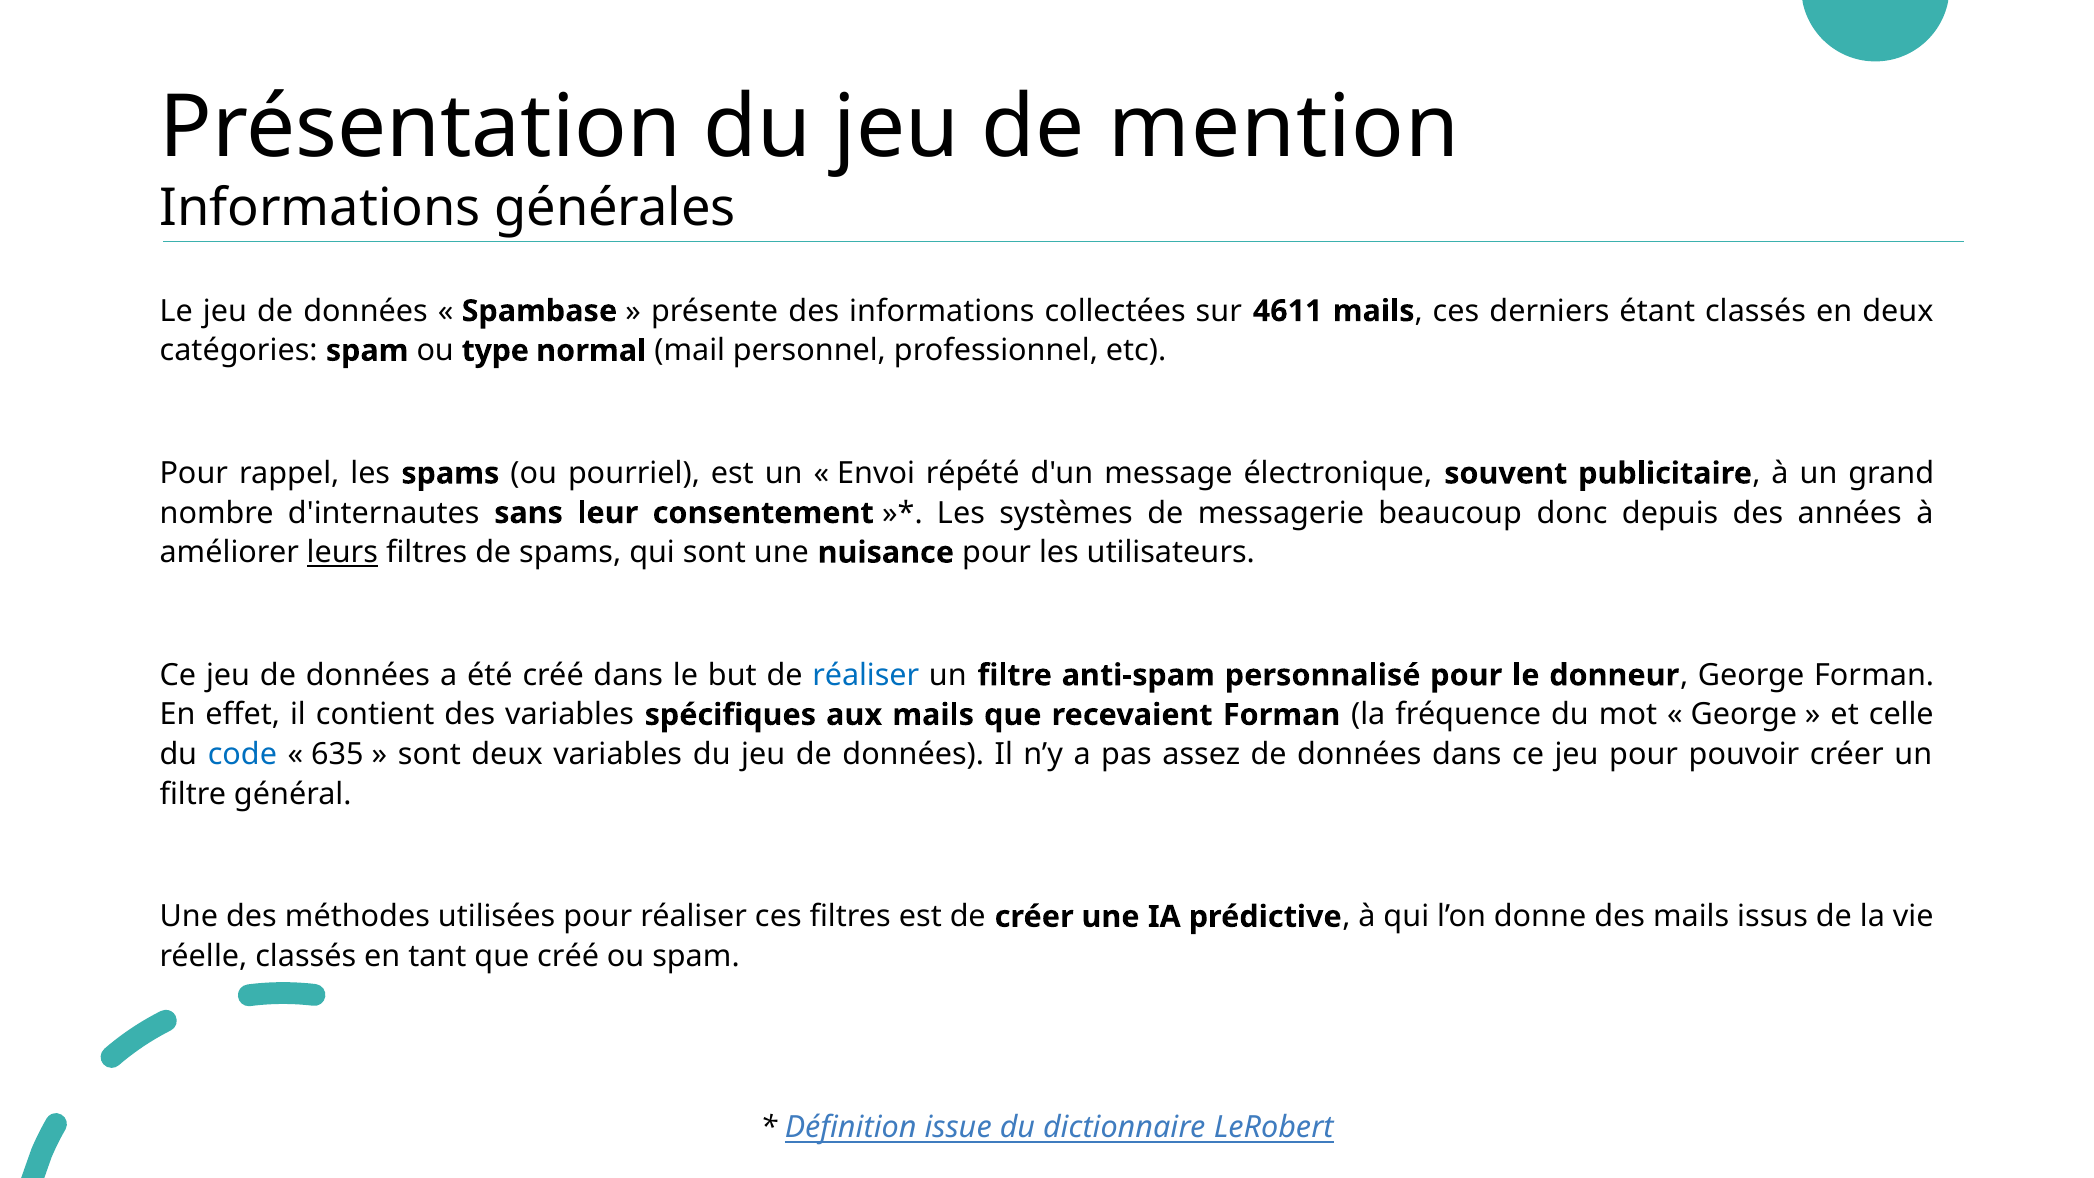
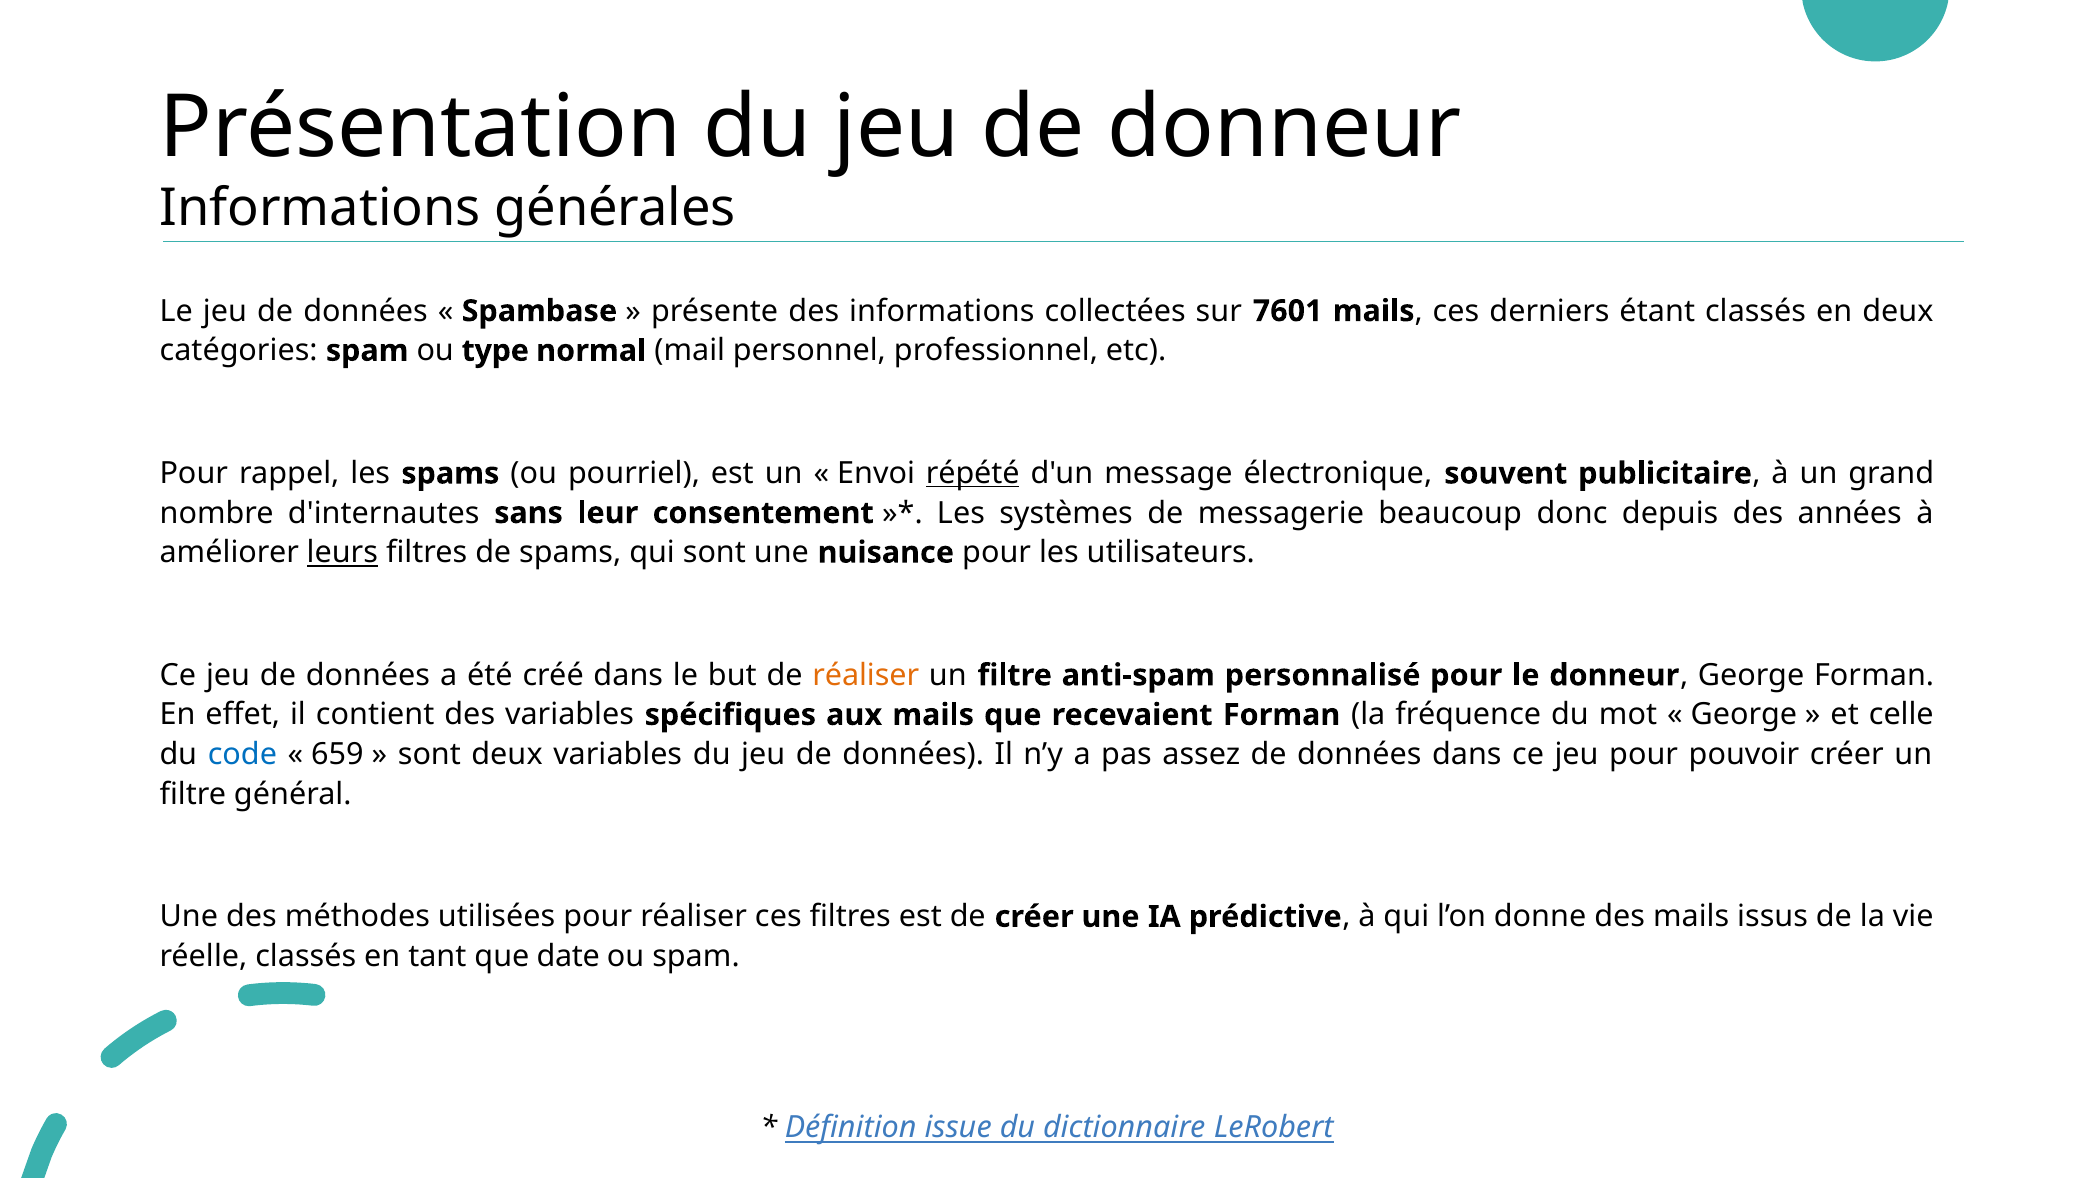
de mention: mention -> donneur
4611: 4611 -> 7601
répété underline: none -> present
réaliser at (866, 675) colour: blue -> orange
635: 635 -> 659
que créé: créé -> date
